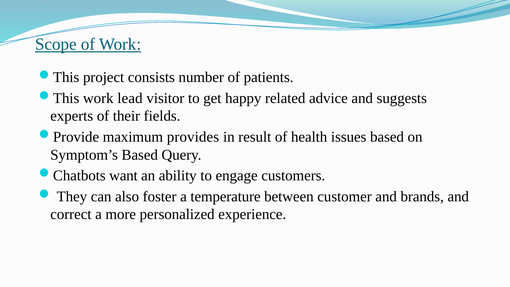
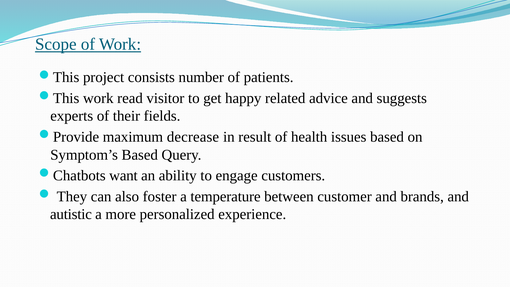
lead: lead -> read
provides: provides -> decrease
correct: correct -> autistic
